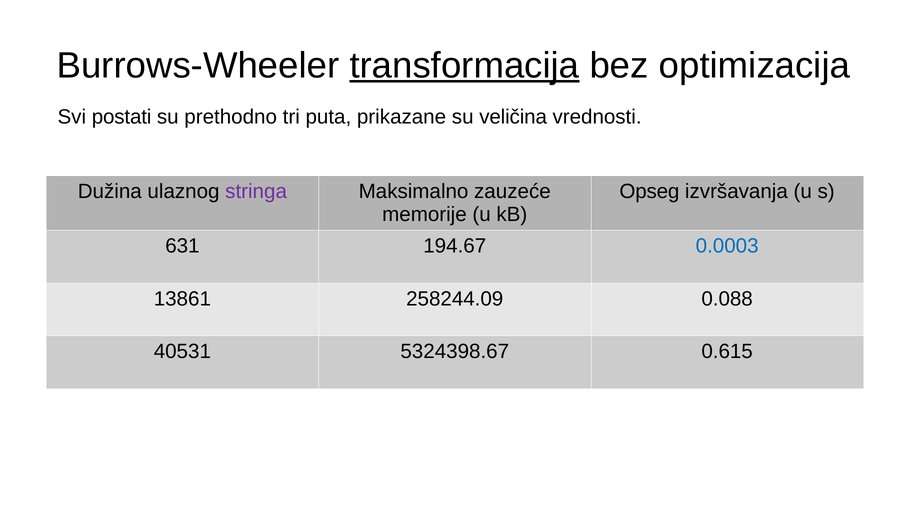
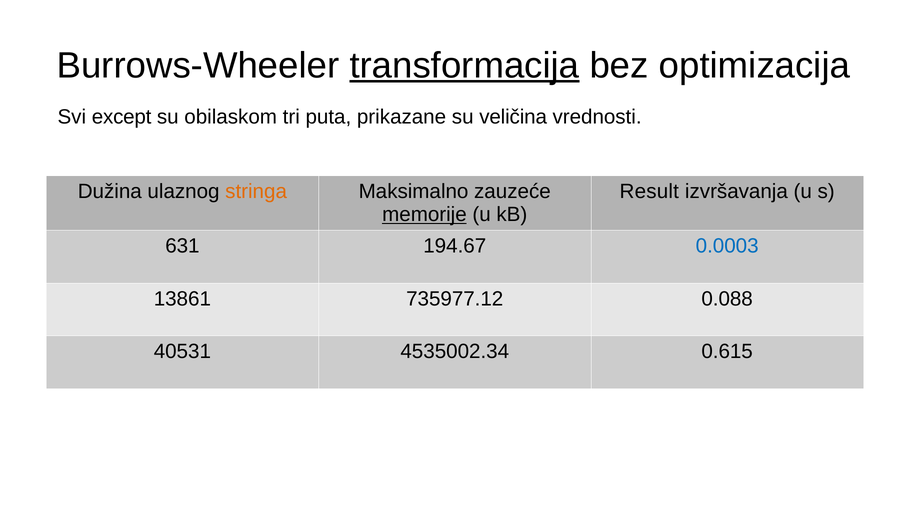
postati: postati -> except
prethodno: prethodno -> obilaskom
stringa colour: purple -> orange
Opseg: Opseg -> Result
memorije underline: none -> present
258244.09: 258244.09 -> 735977.12
5324398.67: 5324398.67 -> 4535002.34
